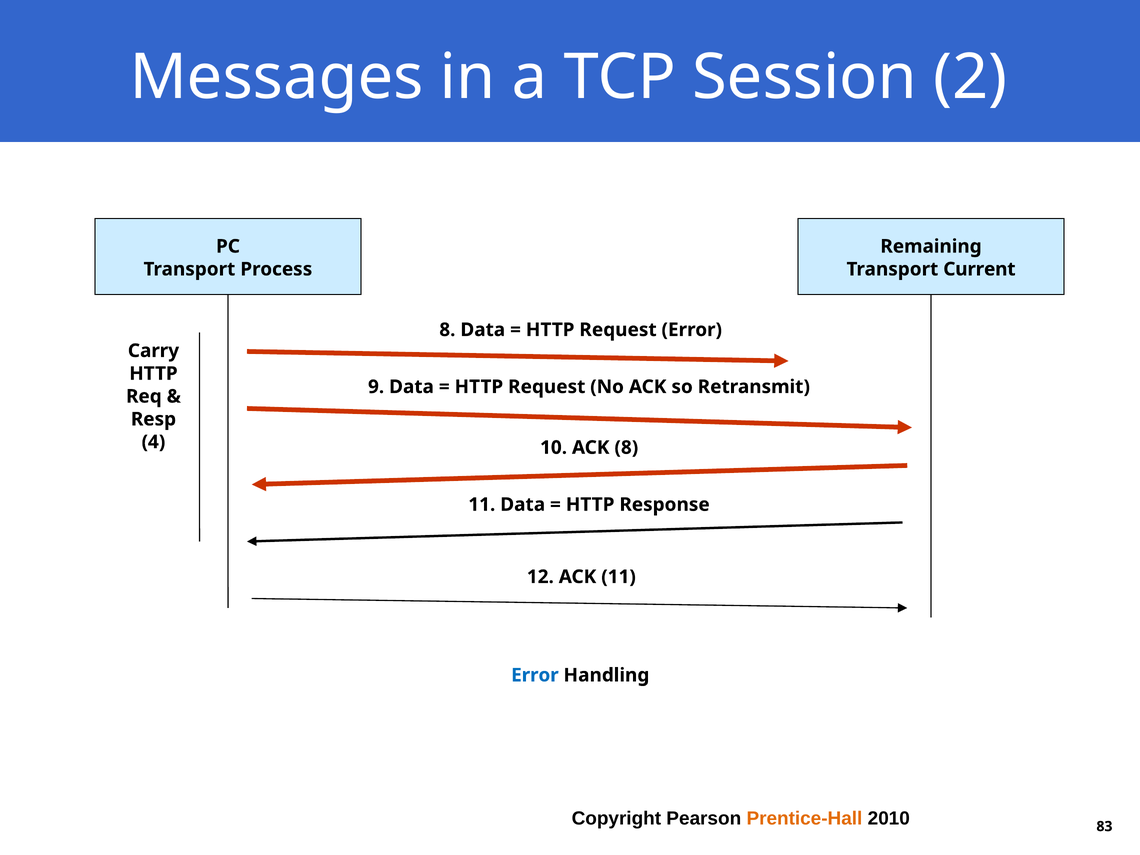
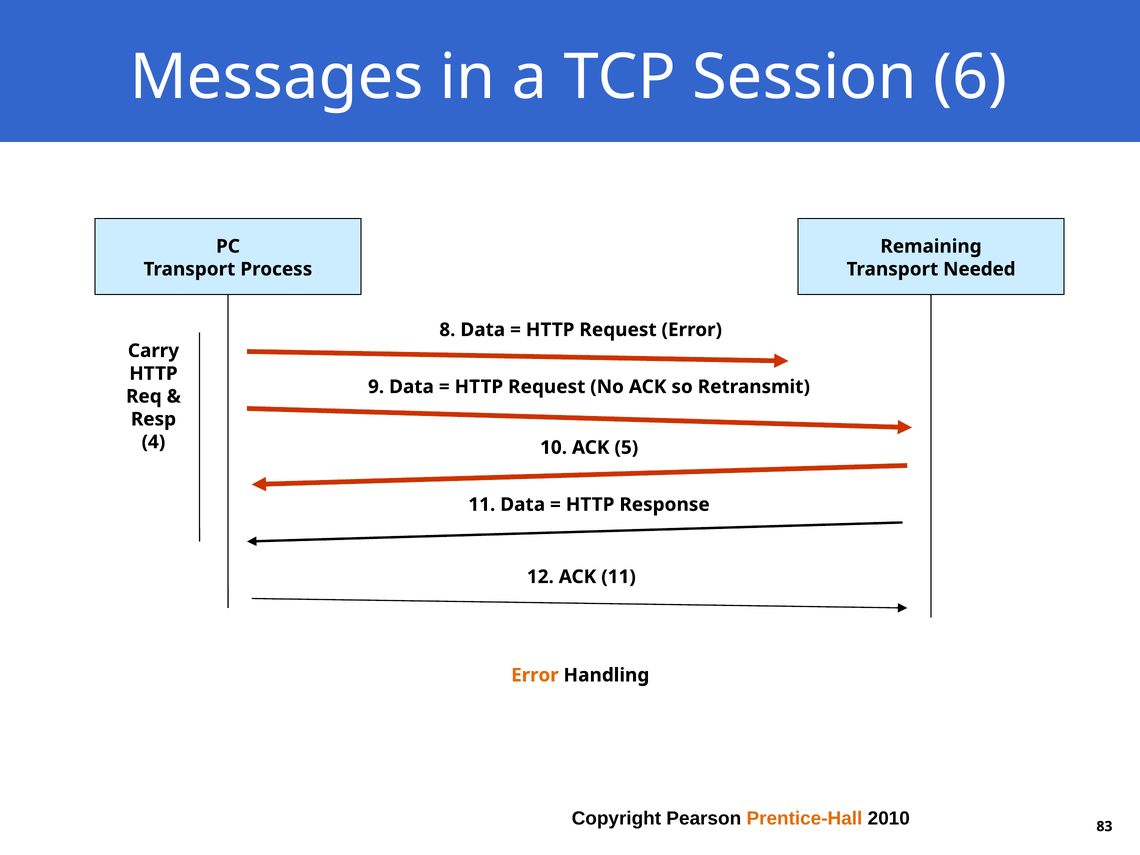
2: 2 -> 6
Current: Current -> Needed
ACK 8: 8 -> 5
Error at (535, 675) colour: blue -> orange
